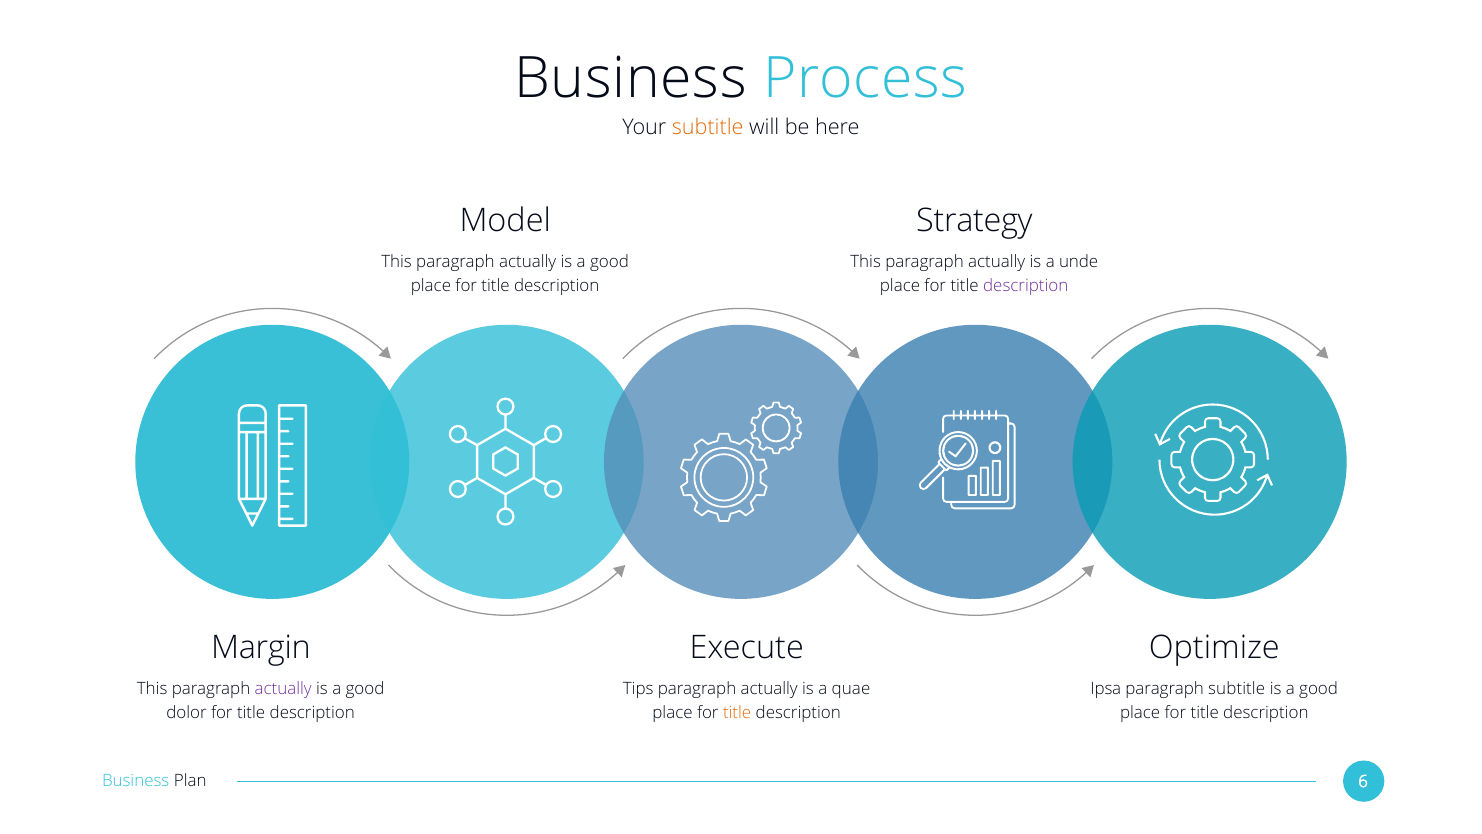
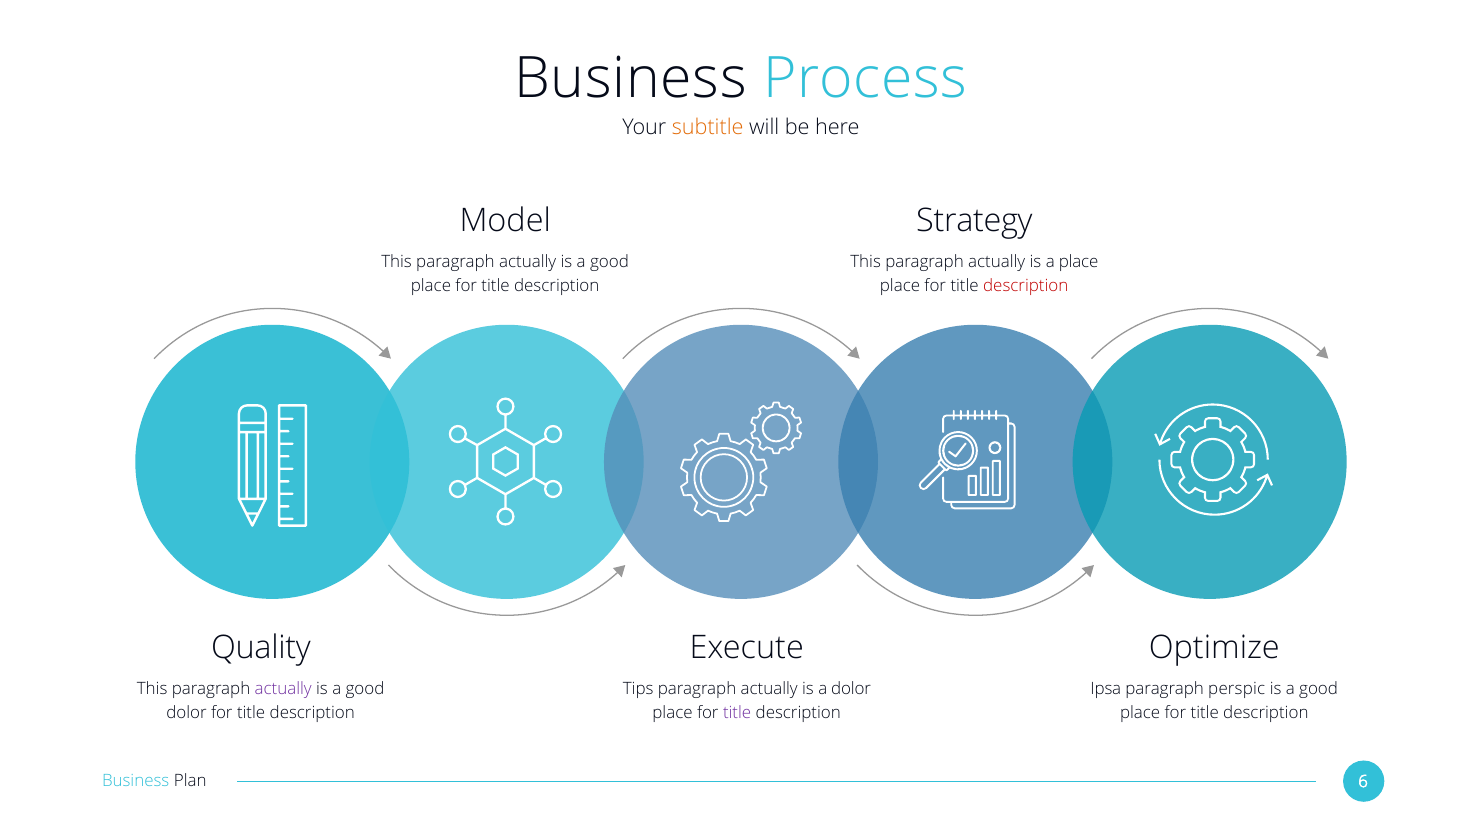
a unde: unde -> place
description at (1026, 286) colour: purple -> red
Margin: Margin -> Quality
a quae: quae -> dolor
paragraph subtitle: subtitle -> perspic
title at (737, 713) colour: orange -> purple
